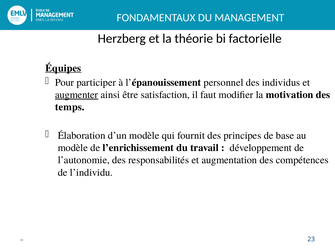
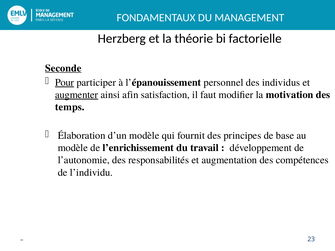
Équipes: Équipes -> Seconde
Pour underline: none -> present
être: être -> afin
